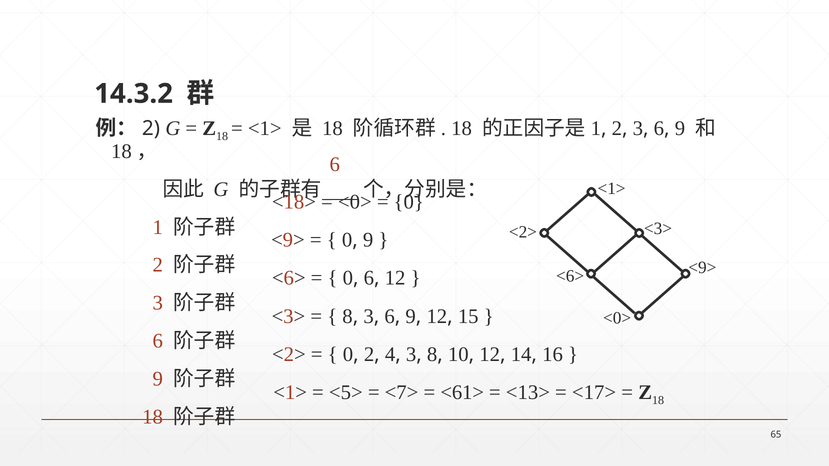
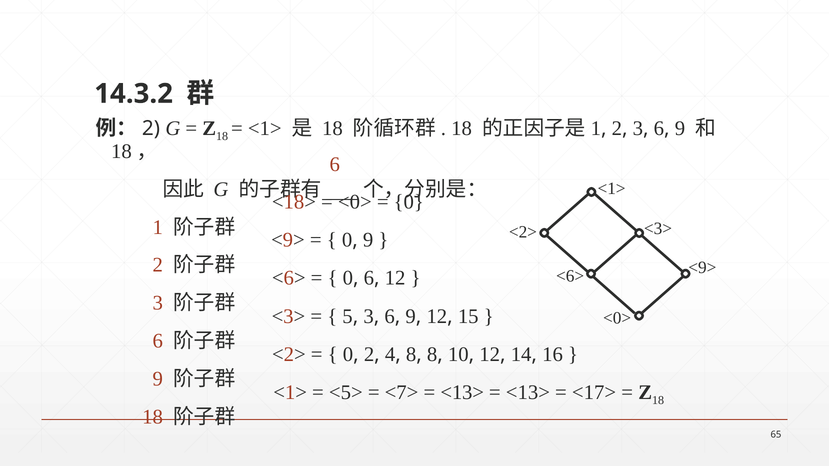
8 at (348, 316): 8 -> 5
3 at (411, 355): 3 -> 8
<61> at (462, 393): <61> -> <13>
